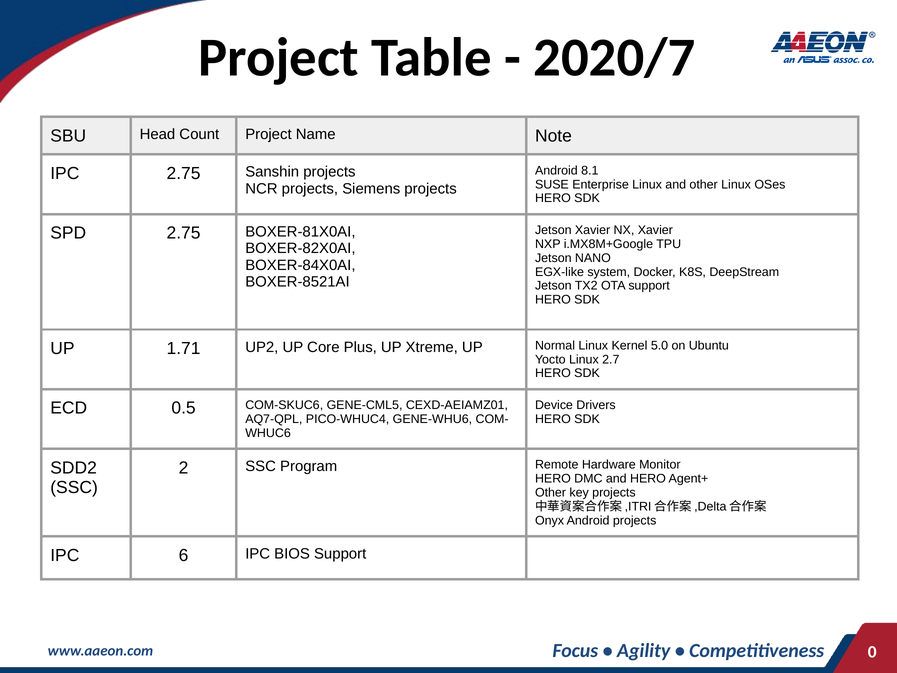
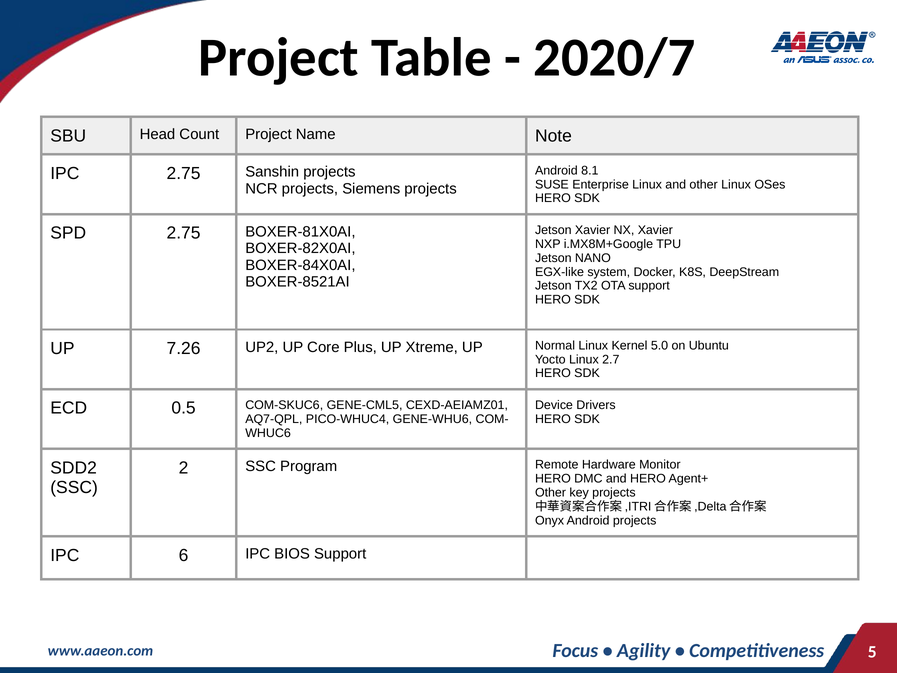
1.71: 1.71 -> 7.26
0: 0 -> 5
